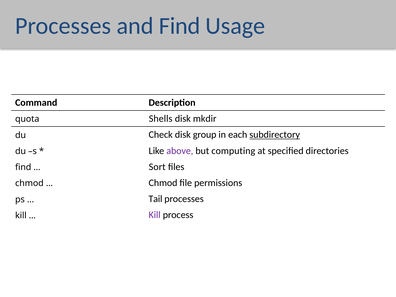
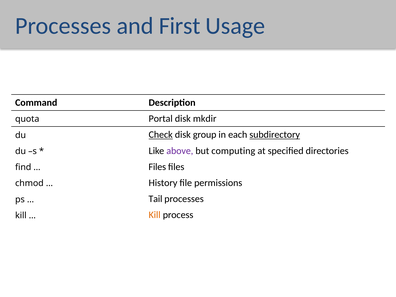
and Find: Find -> First
Shells: Shells -> Portal
Check underline: none -> present
Sort at (157, 167): Sort -> Files
Chmod at (163, 183): Chmod -> History
Kill at (155, 215) colour: purple -> orange
